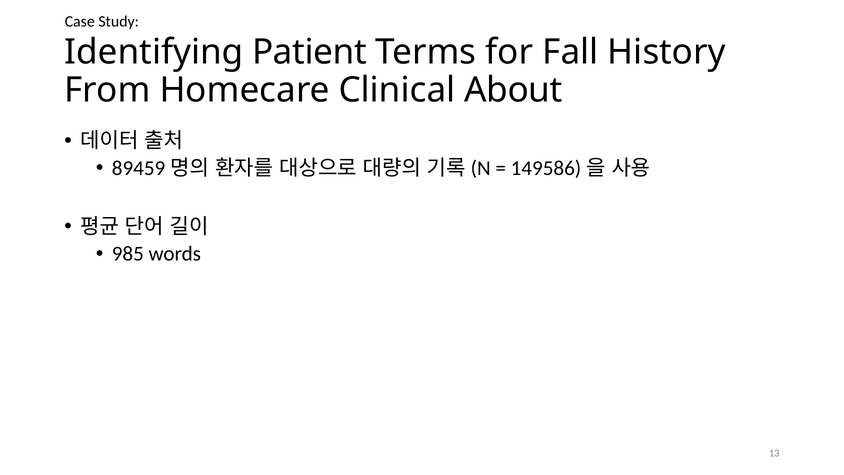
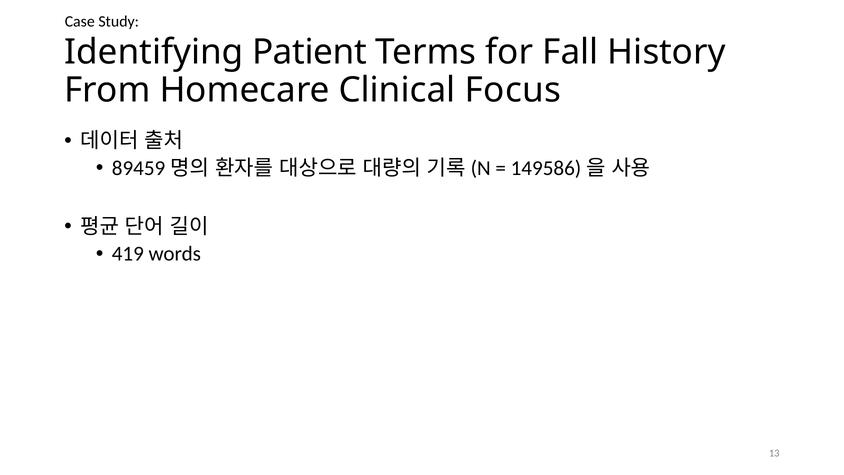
About: About -> Focus
985: 985 -> 419
